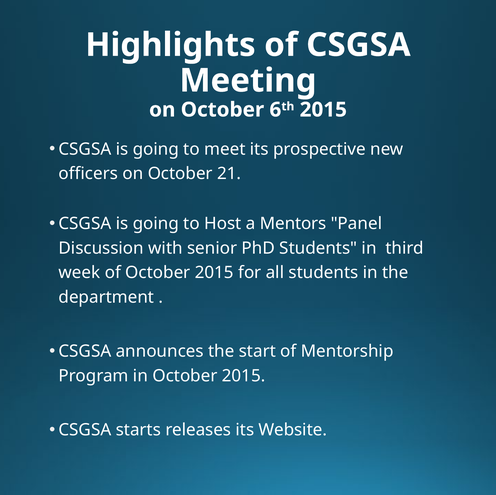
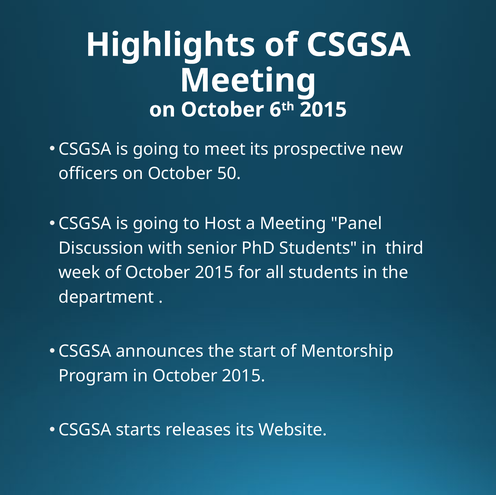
21: 21 -> 50
a Mentors: Mentors -> Meeting
